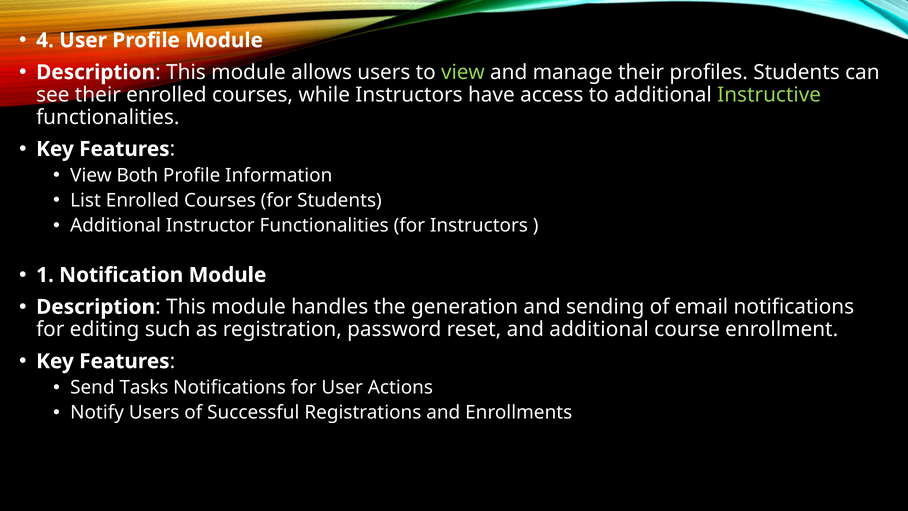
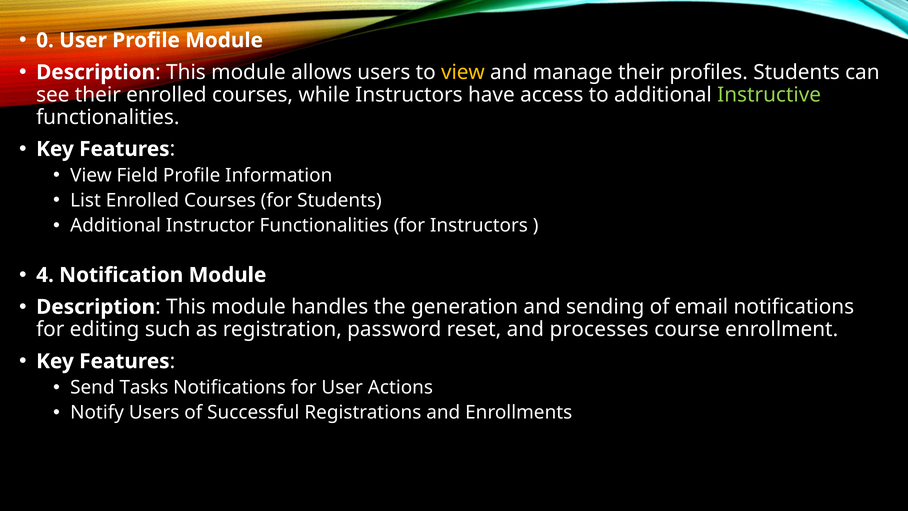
4: 4 -> 0
view at (463, 72) colour: light green -> yellow
Both: Both -> Field
1: 1 -> 4
and additional: additional -> processes
